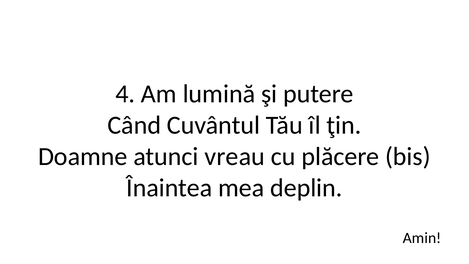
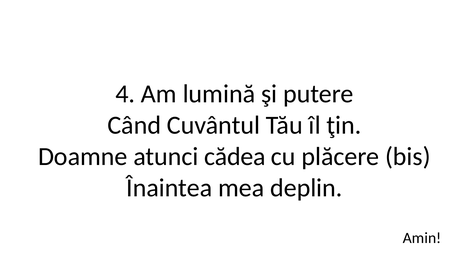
vreau: vreau -> cădea
